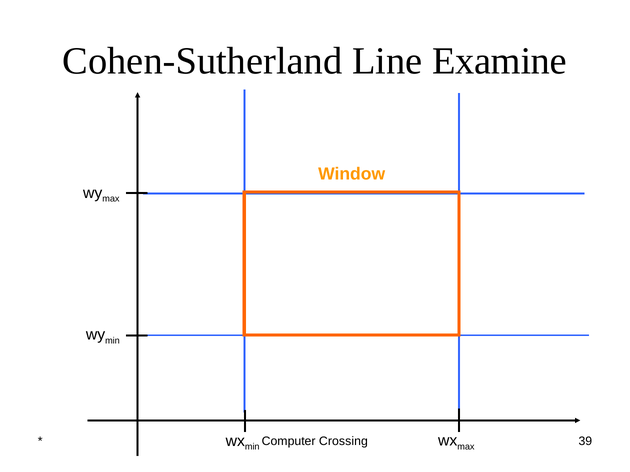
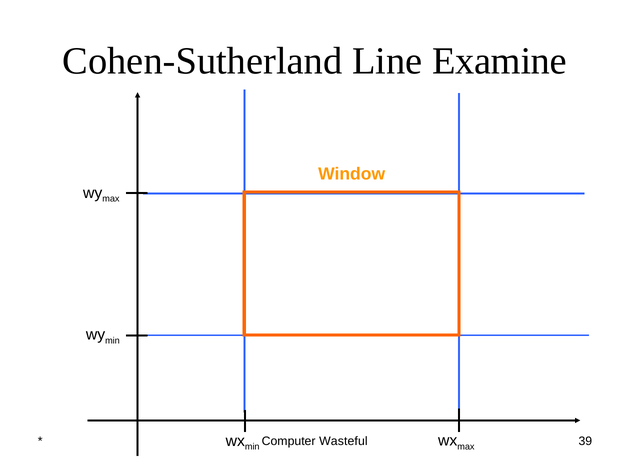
Crossing: Crossing -> Wasteful
